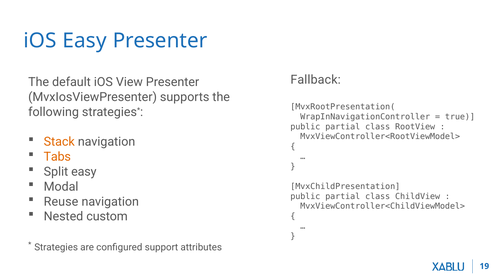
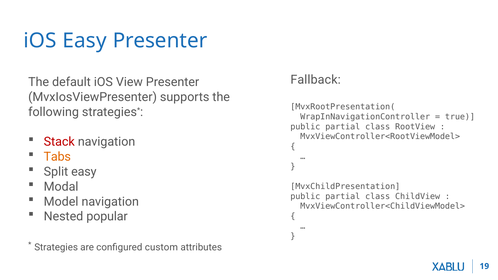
Stack colour: orange -> red
Reuse: Reuse -> Model
custom: custom -> popular
support: support -> custom
